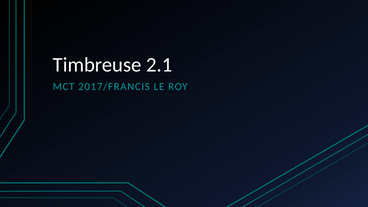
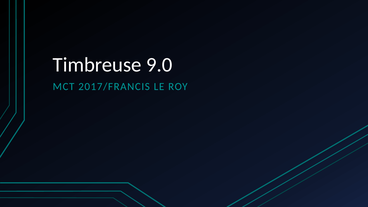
2.1: 2.1 -> 9.0
